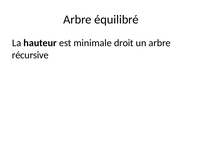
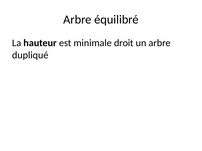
récursive: récursive -> dupliqué
